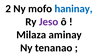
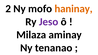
haninay colour: blue -> orange
